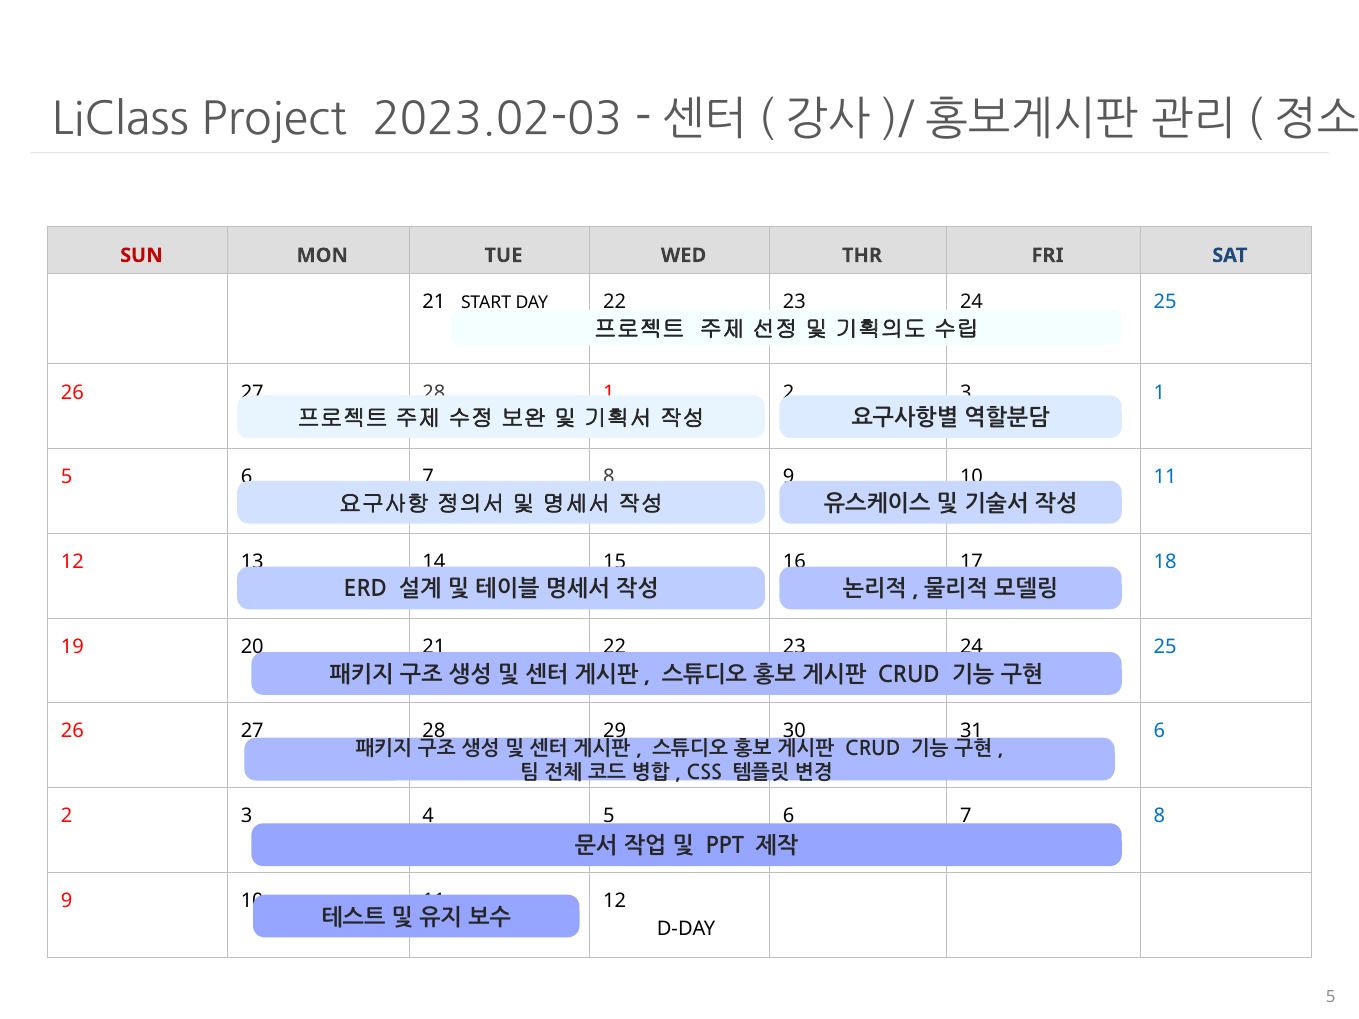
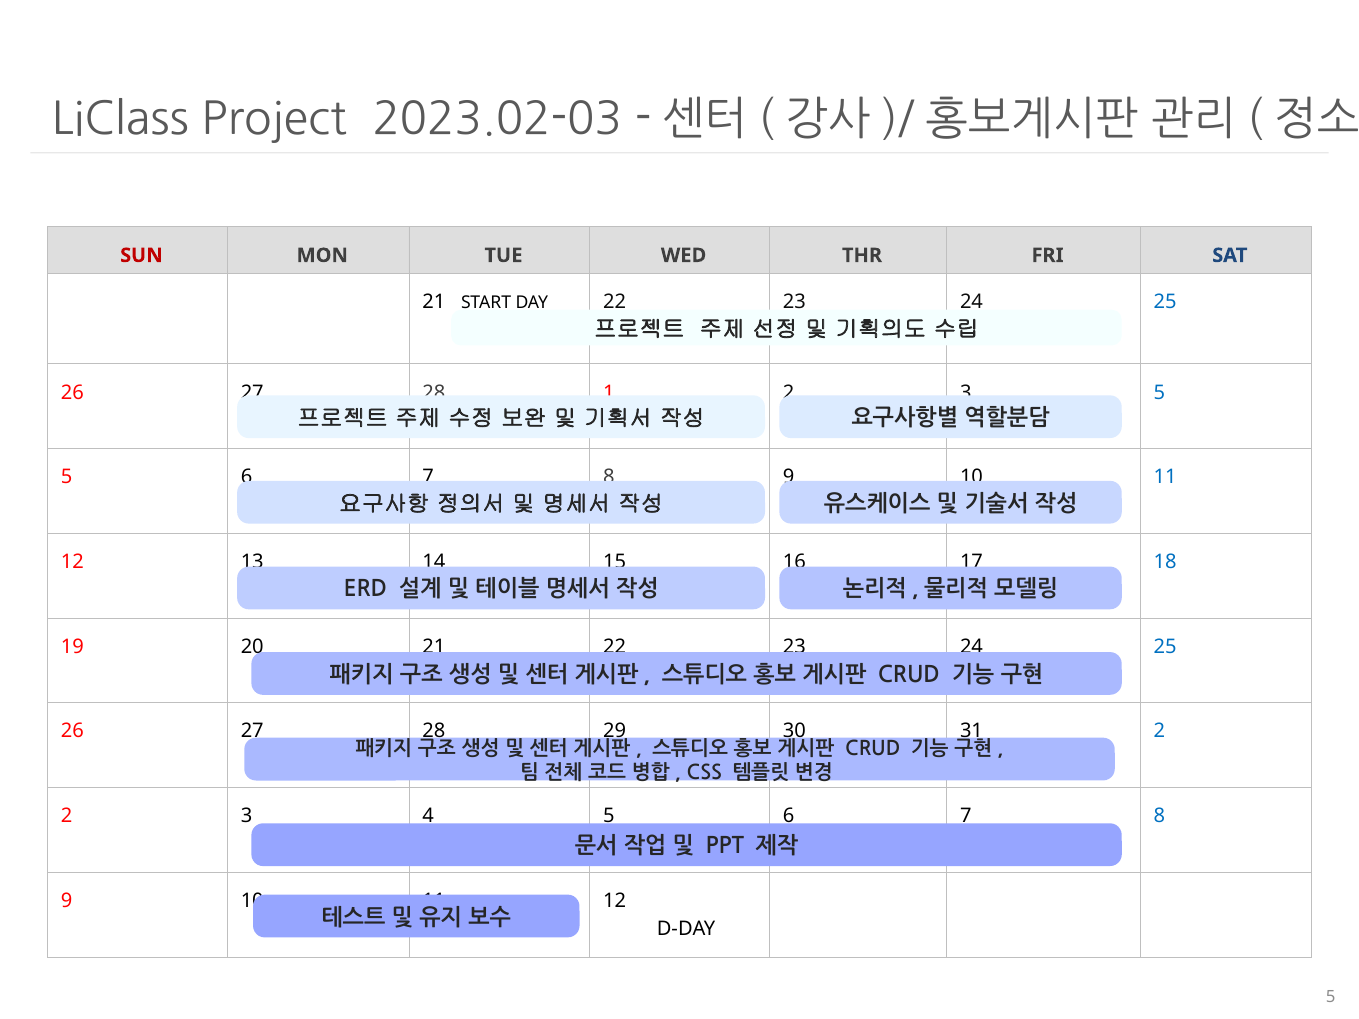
1 at (1159, 392): 1 -> 5
6 at (1159, 732): 6 -> 2
